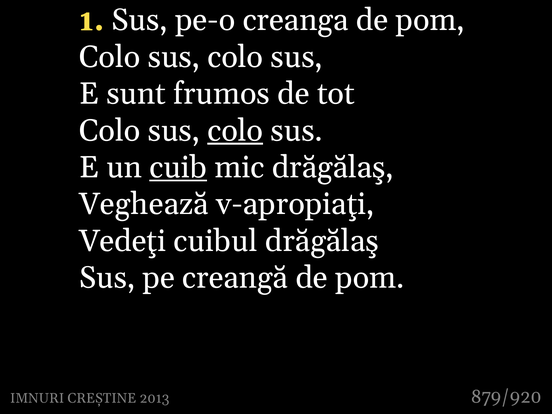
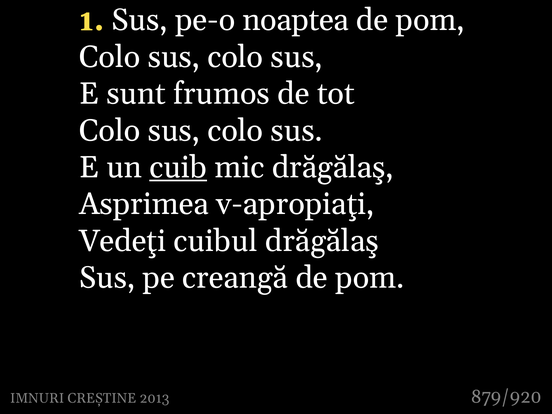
creanga: creanga -> noaptea
colo at (235, 131) underline: present -> none
Veghează: Veghează -> Asprimea
